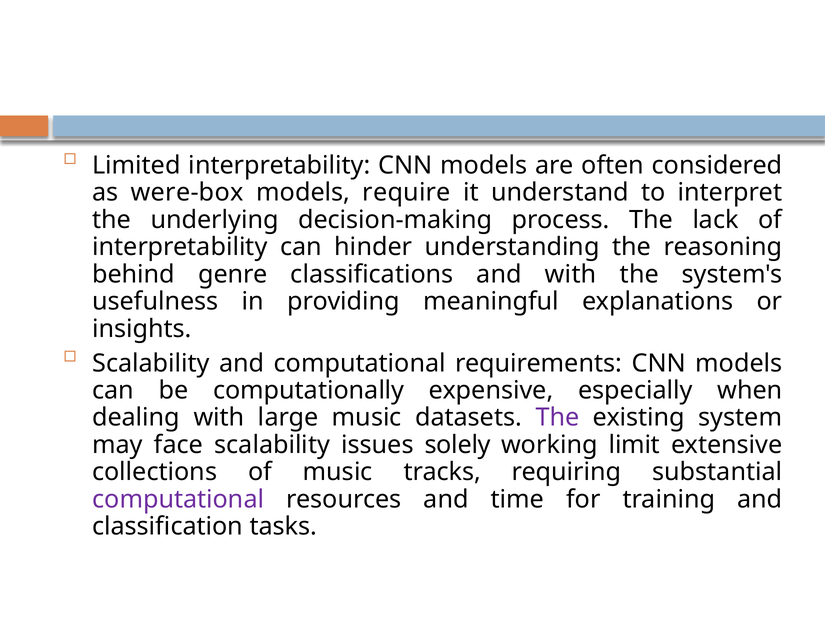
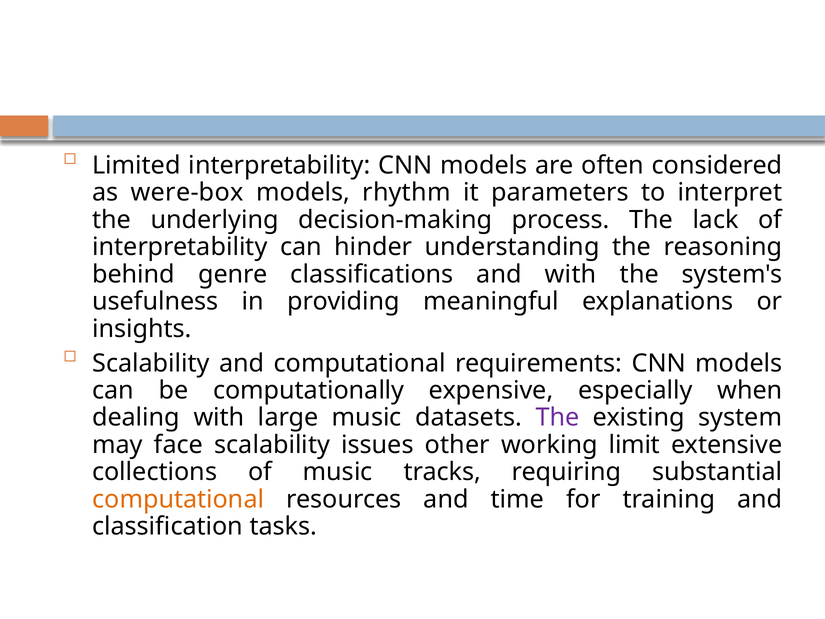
require: require -> rhythm
understand: understand -> parameters
solely: solely -> other
computational at (178, 499) colour: purple -> orange
